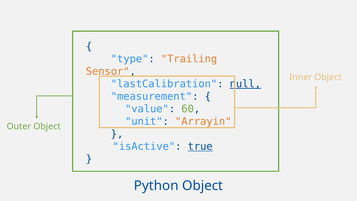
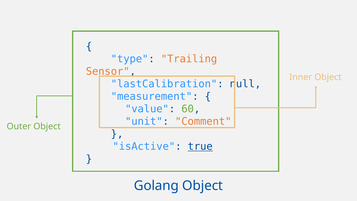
null underline: present -> none
Arrayin: Arrayin -> Comment
Python: Python -> Golang
